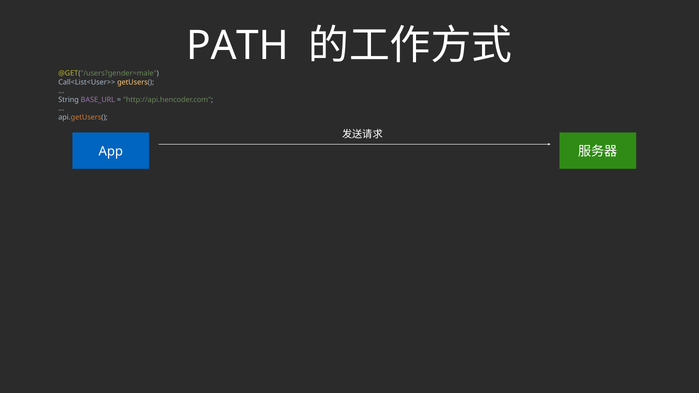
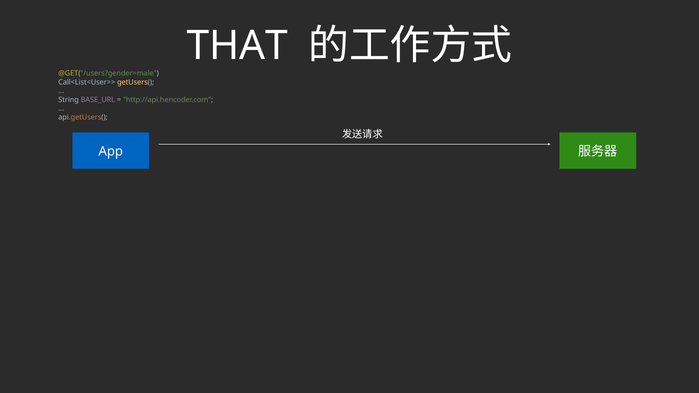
PATH: PATH -> THAT
